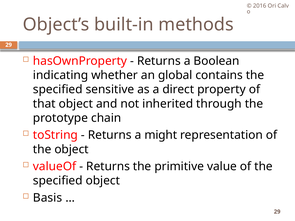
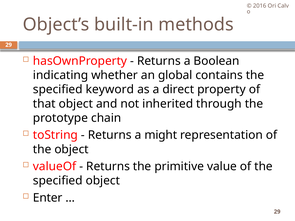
sensitive: sensitive -> keyword
Basis: Basis -> Enter
